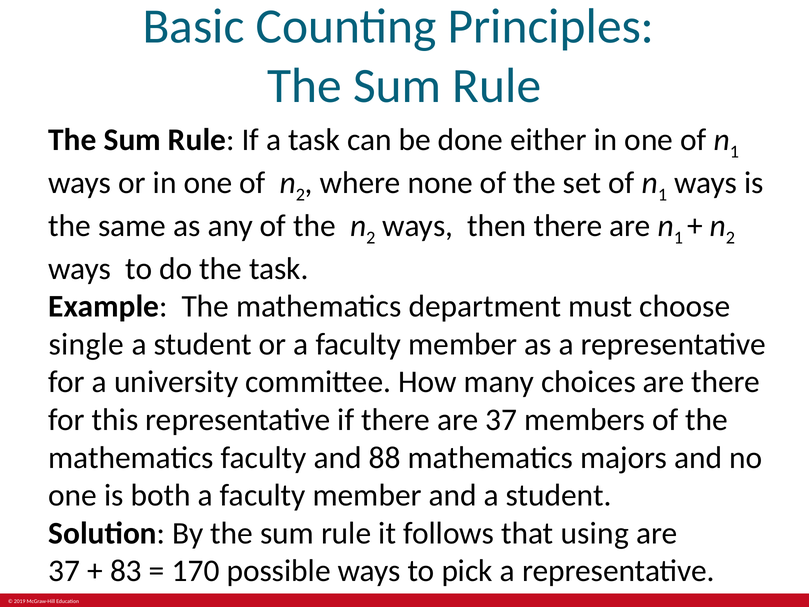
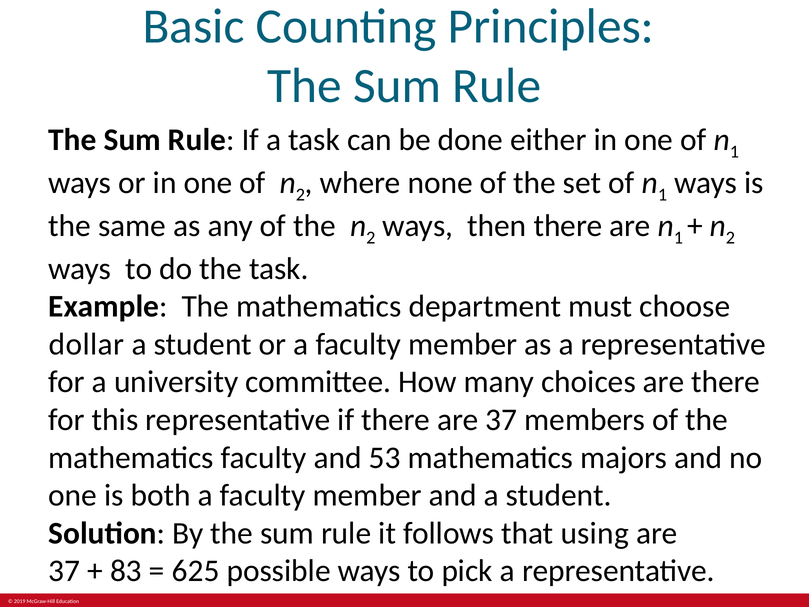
single: single -> dollar
88: 88 -> 53
170: 170 -> 625
